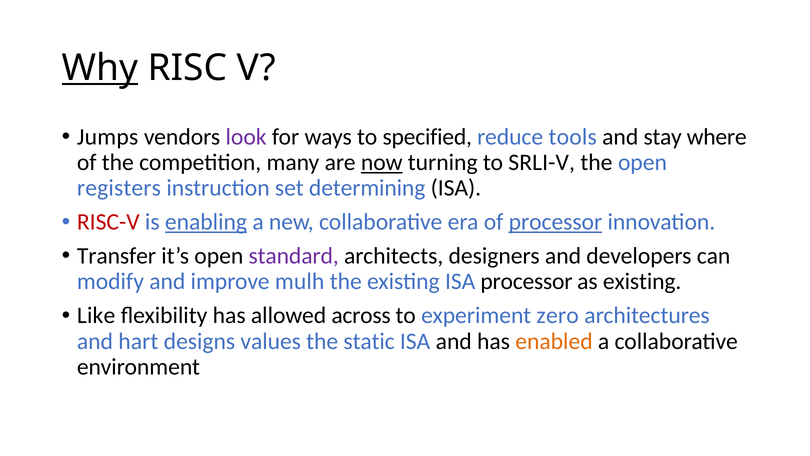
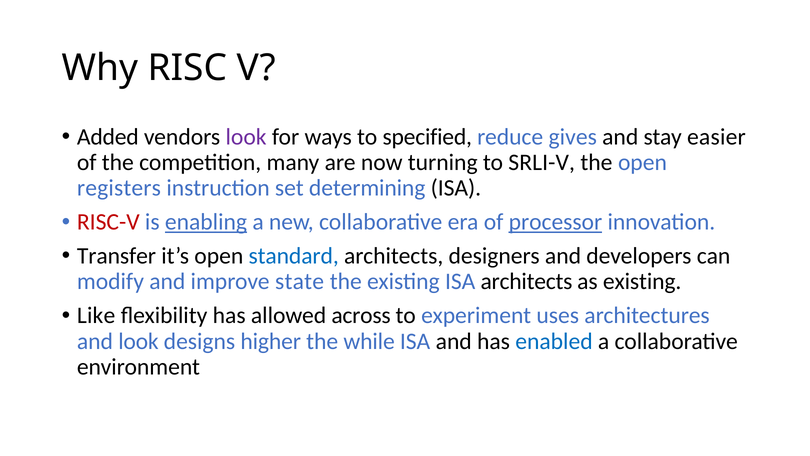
Why underline: present -> none
Jumps: Jumps -> Added
tools: tools -> gives
where: where -> easier
now underline: present -> none
standard colour: purple -> blue
mulh: mulh -> state
ISA processor: processor -> architects
zero: zero -> uses
and hart: hart -> look
values: values -> higher
static: static -> while
enabled colour: orange -> blue
